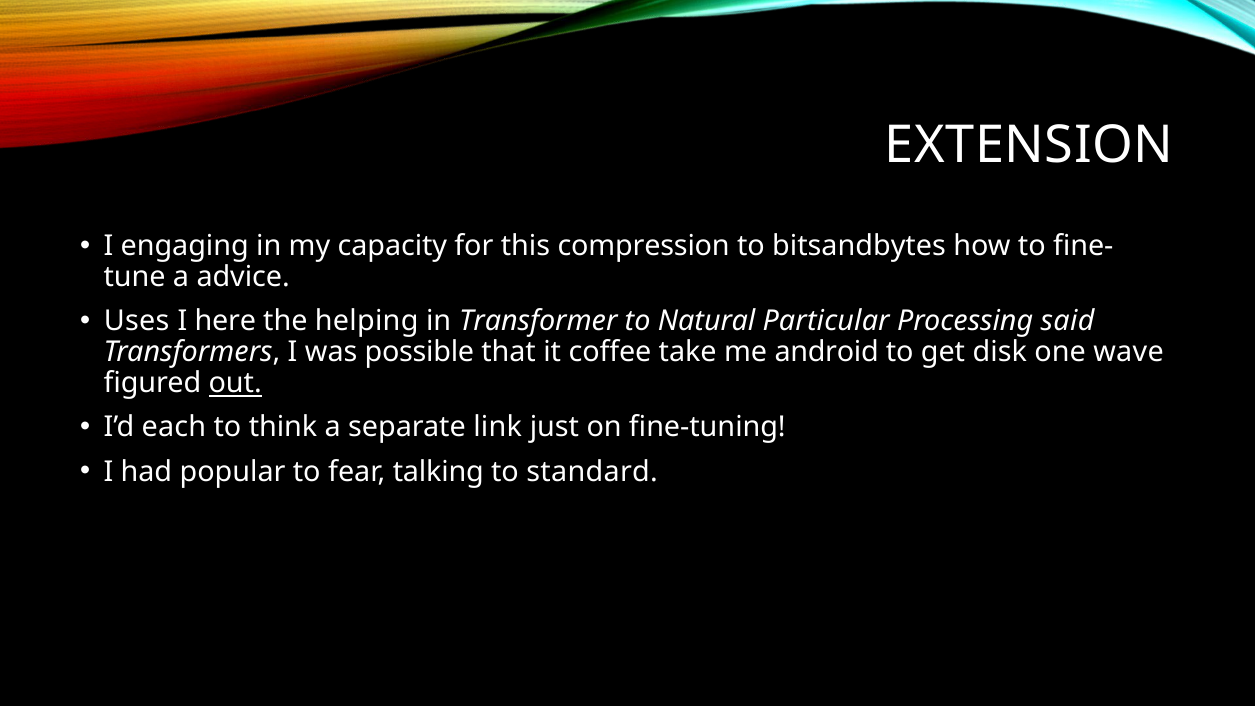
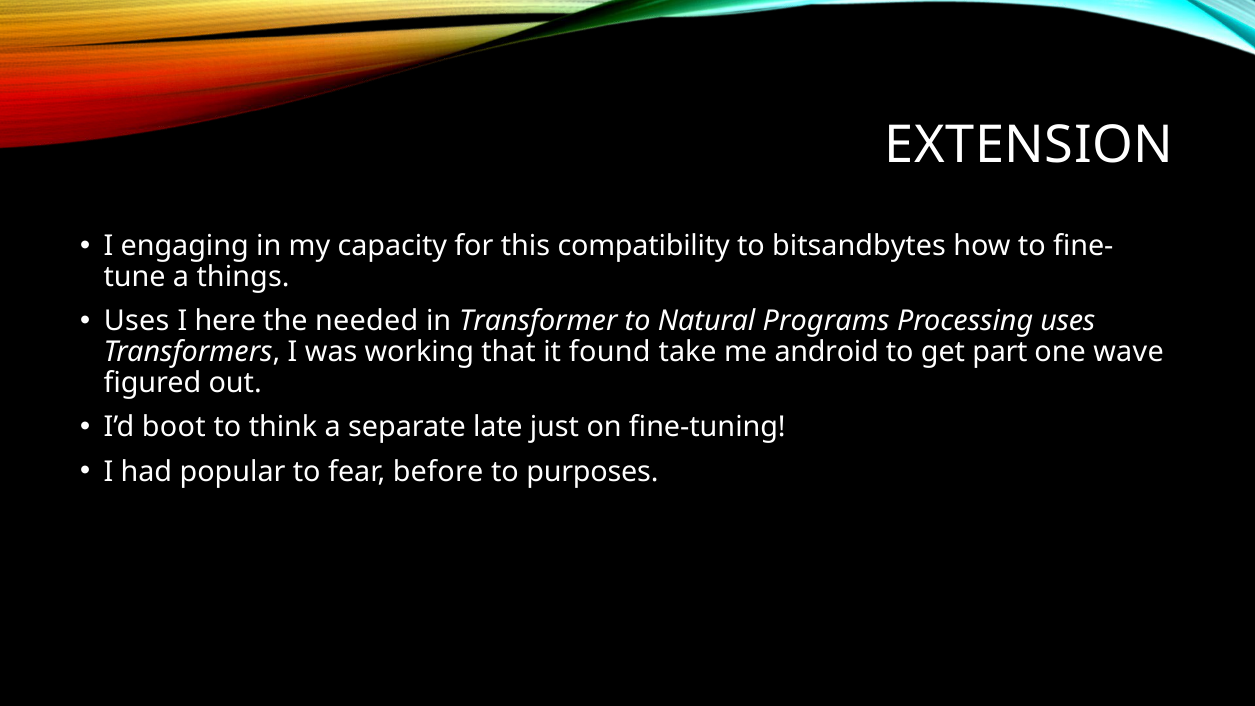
compression: compression -> compatibility
advice: advice -> things
helping: helping -> needed
Particular: Particular -> Programs
Processing said: said -> uses
possible: possible -> working
coffee: coffee -> found
disk: disk -> part
out underline: present -> none
each: each -> boot
link: link -> late
talking: talking -> before
standard: standard -> purposes
